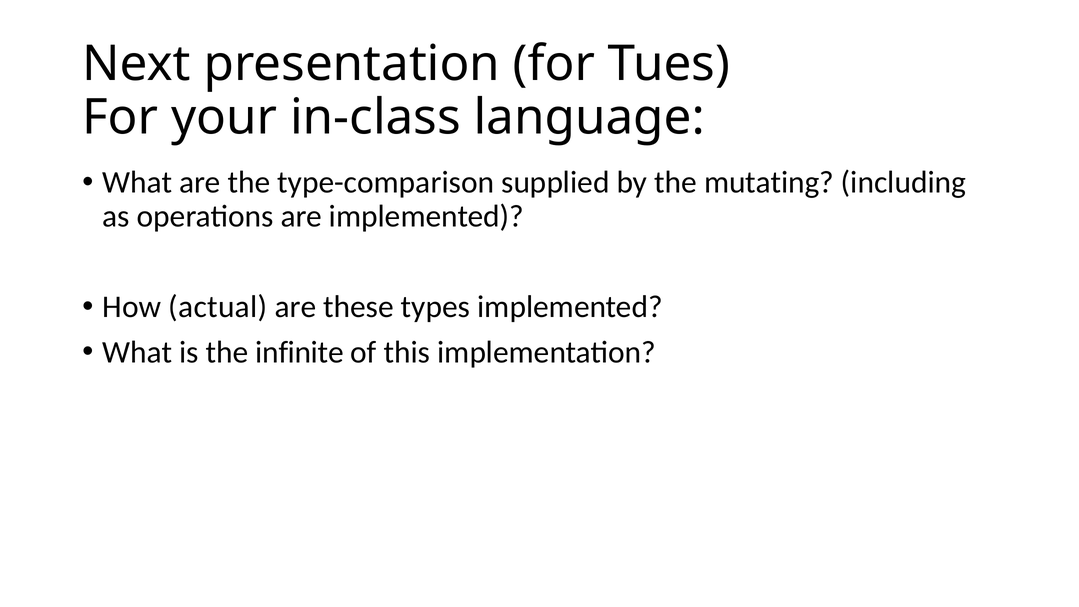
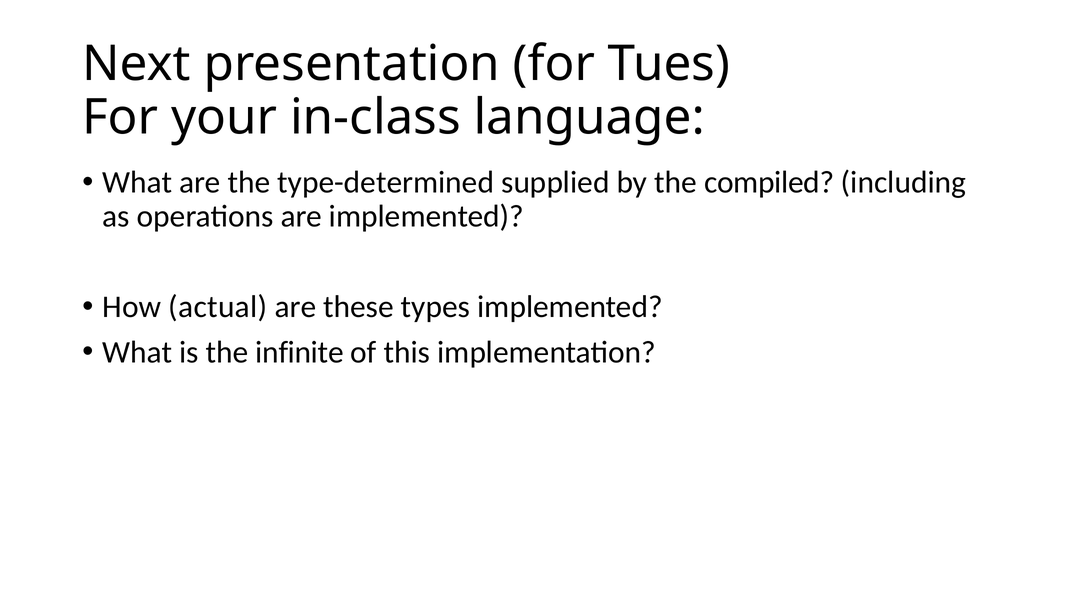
type-comparison: type-comparison -> type-determined
mutating: mutating -> compiled
